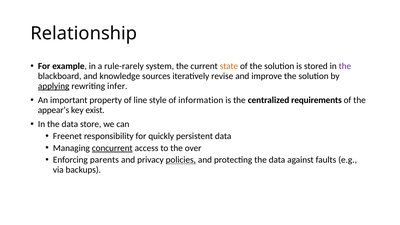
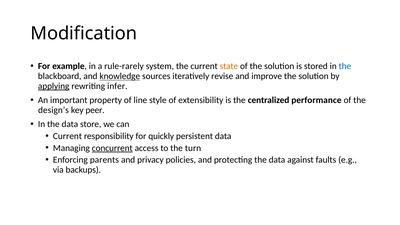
Relationship: Relationship -> Modification
the at (345, 66) colour: purple -> blue
knowledge underline: none -> present
information: information -> extensibility
requirements: requirements -> performance
appear’s: appear’s -> design’s
exist: exist -> peer
Freenet at (67, 136): Freenet -> Current
over: over -> turn
policies underline: present -> none
